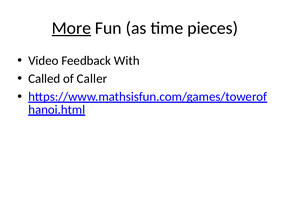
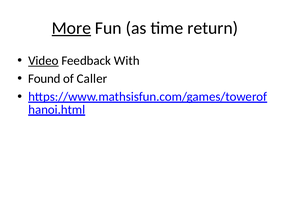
pieces: pieces -> return
Video underline: none -> present
Called: Called -> Found
